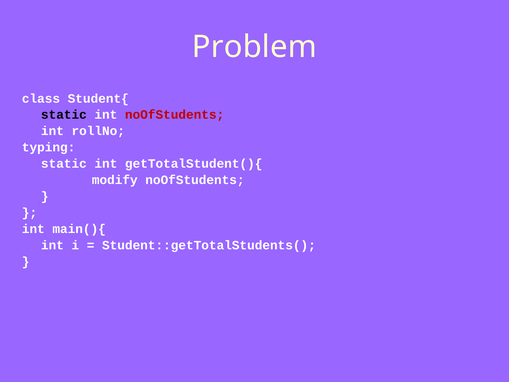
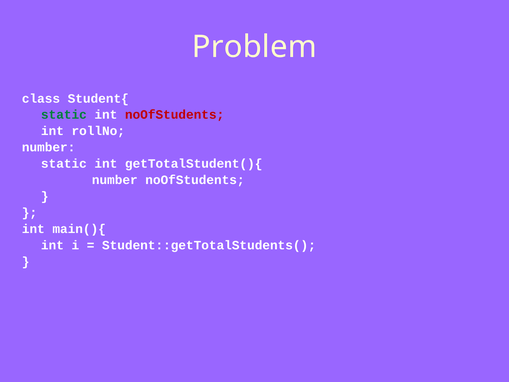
static at (64, 115) colour: black -> green
typing at (49, 147): typing -> number
modify at (115, 180): modify -> number
